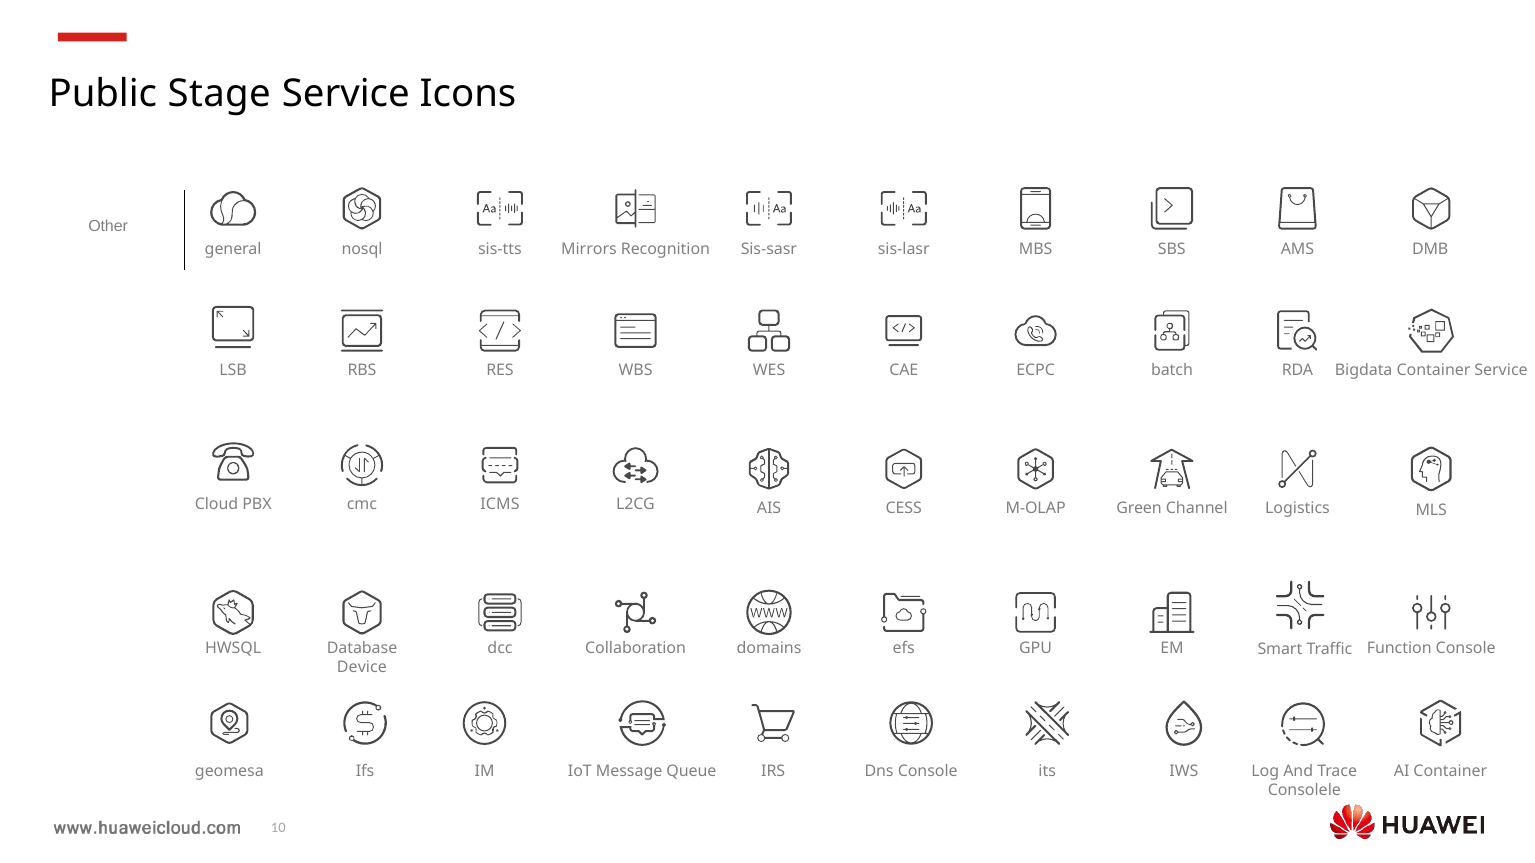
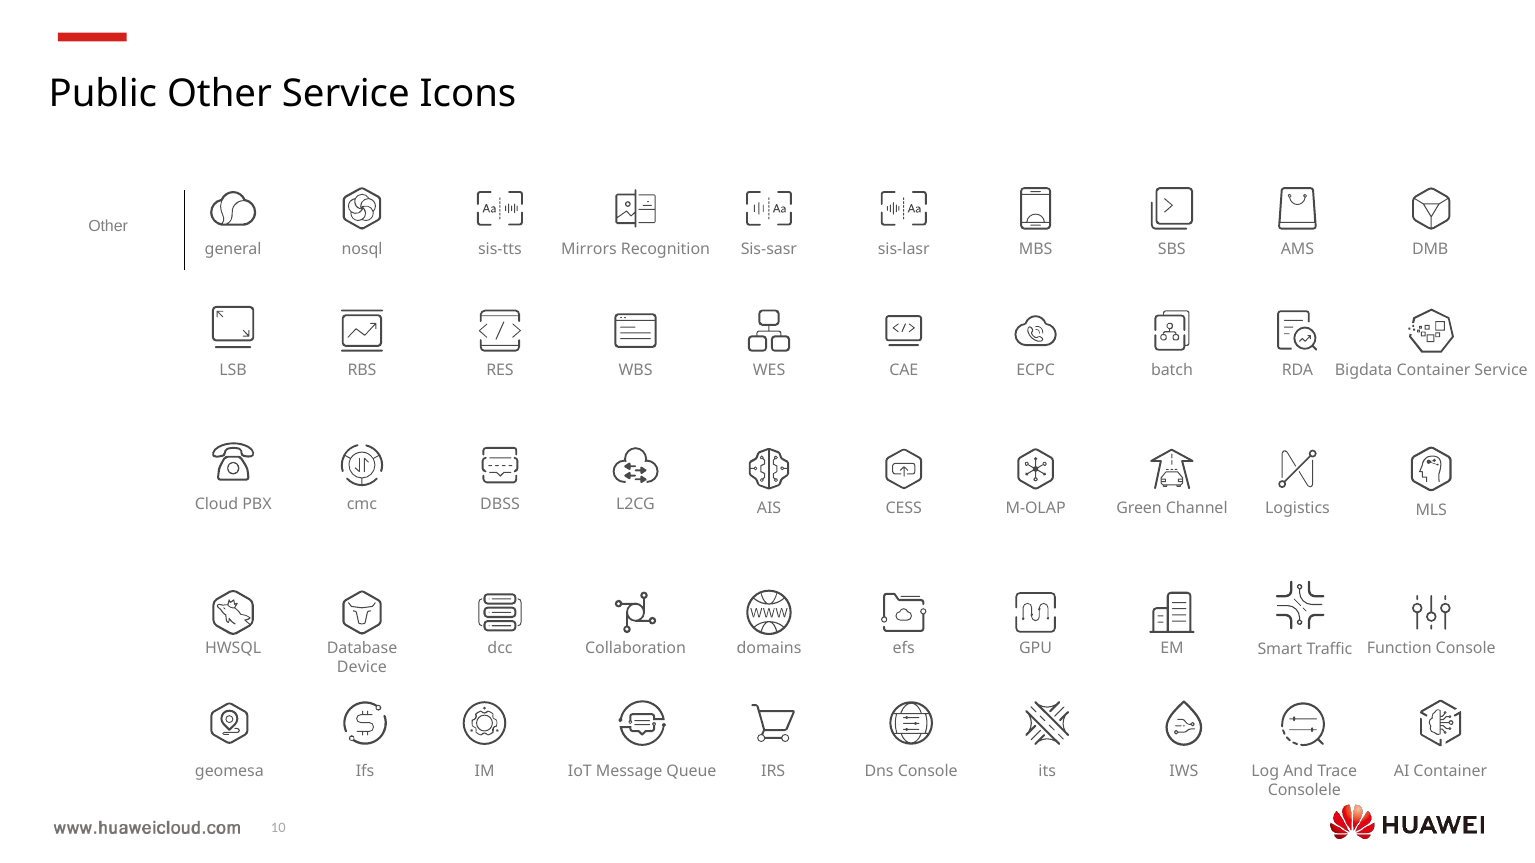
Public Stage: Stage -> Other
ICMS: ICMS -> DBSS
